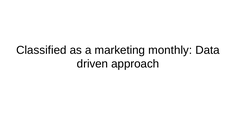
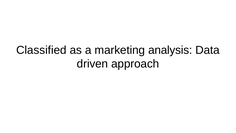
monthly: monthly -> analysis
